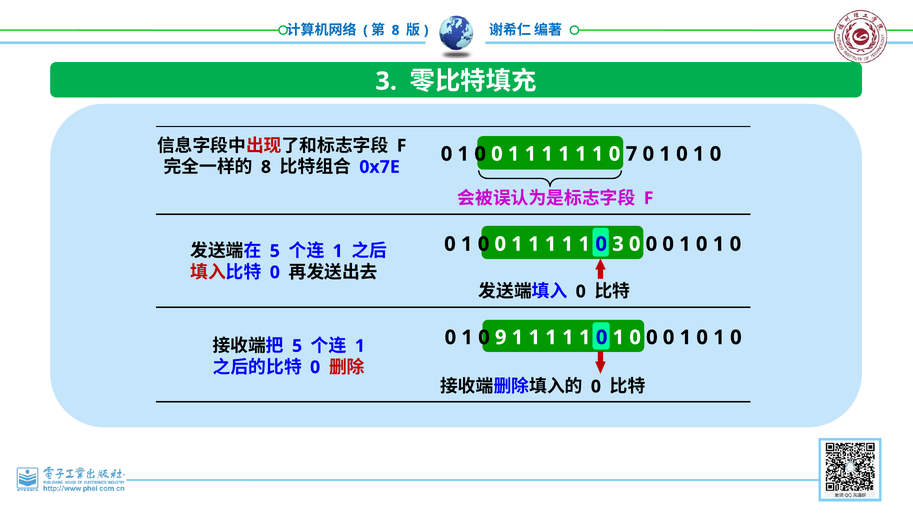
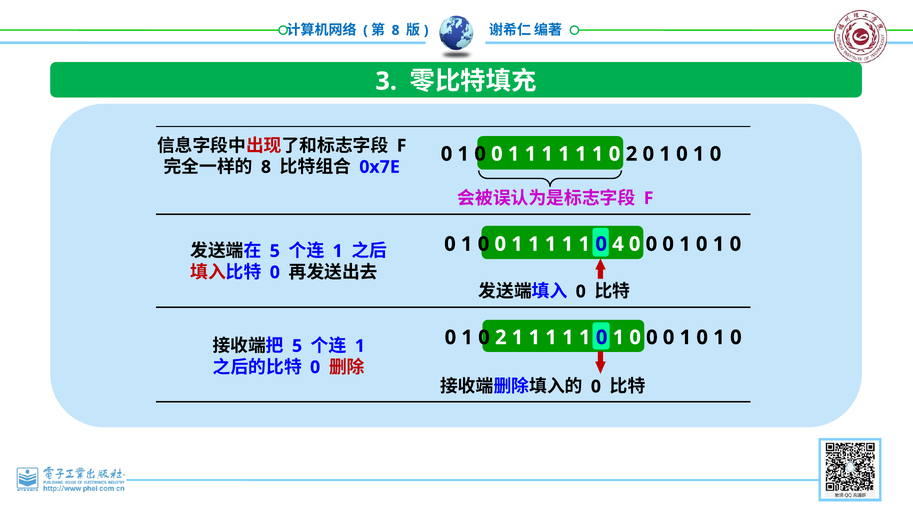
1 1 0 7: 7 -> 2
0 3: 3 -> 4
0 1 0 9: 9 -> 2
